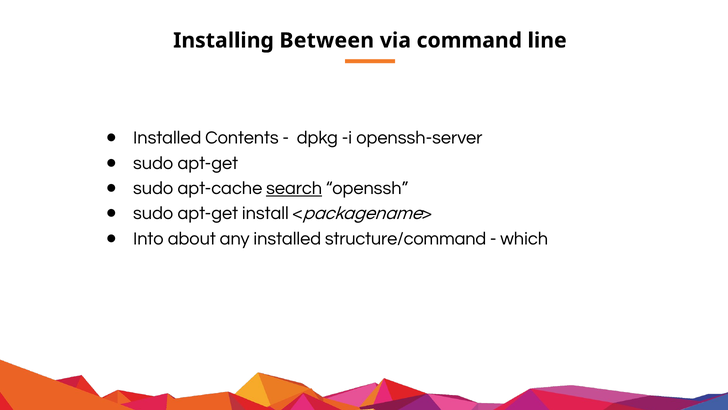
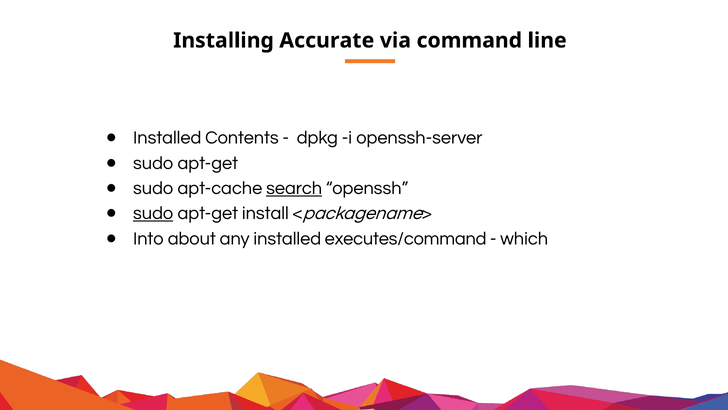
Between: Between -> Accurate
sudo at (153, 213) underline: none -> present
structure/command: structure/command -> executes/command
